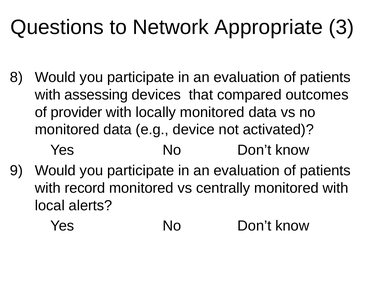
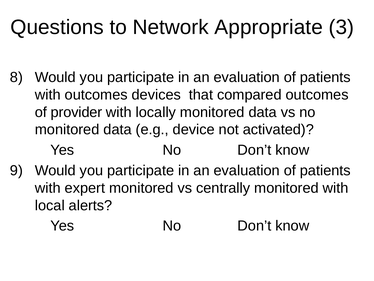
with assessing: assessing -> outcomes
record: record -> expert
